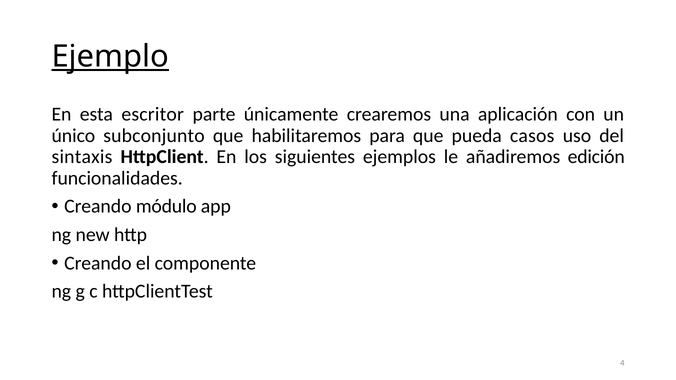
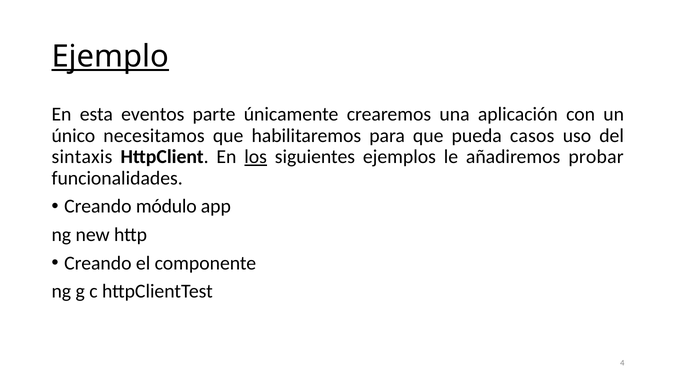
escritor: escritor -> eventos
subconjunto: subconjunto -> necesitamos
los underline: none -> present
edición: edición -> probar
